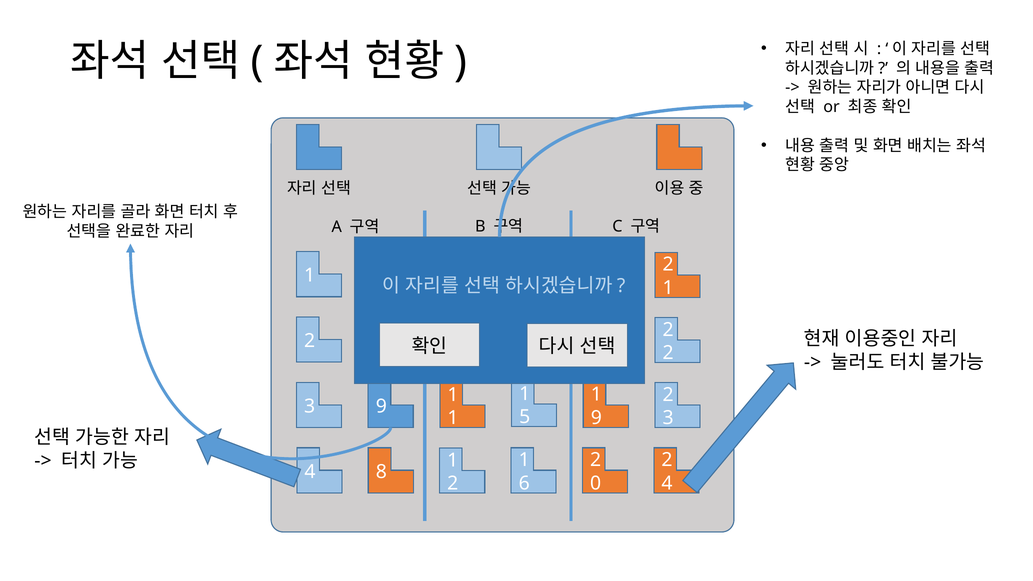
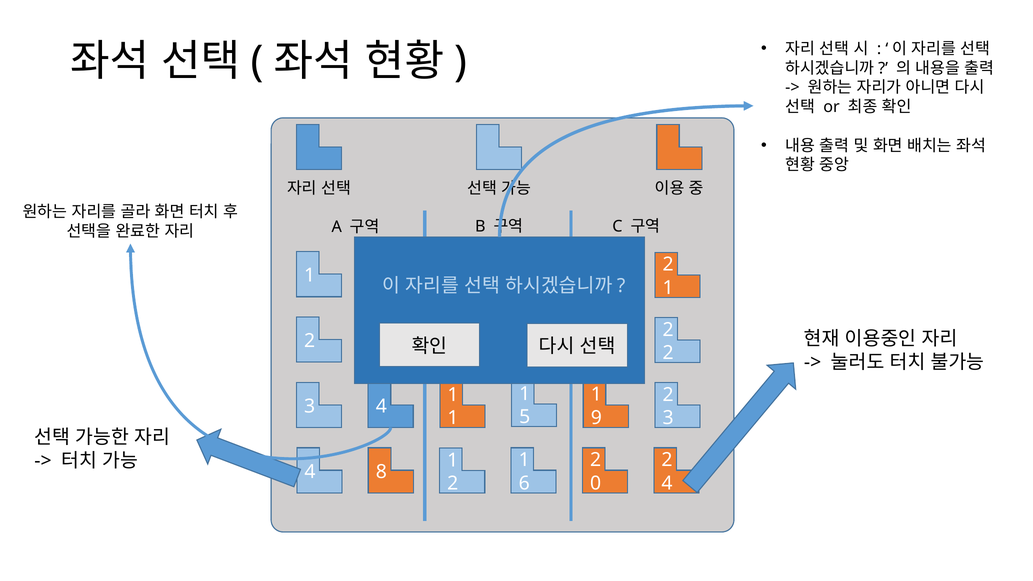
3 9: 9 -> 4
